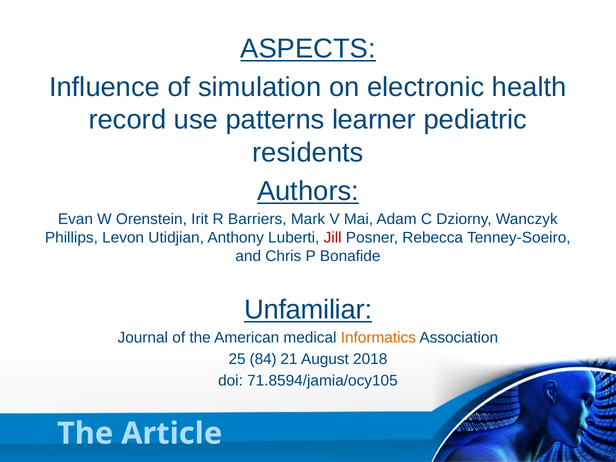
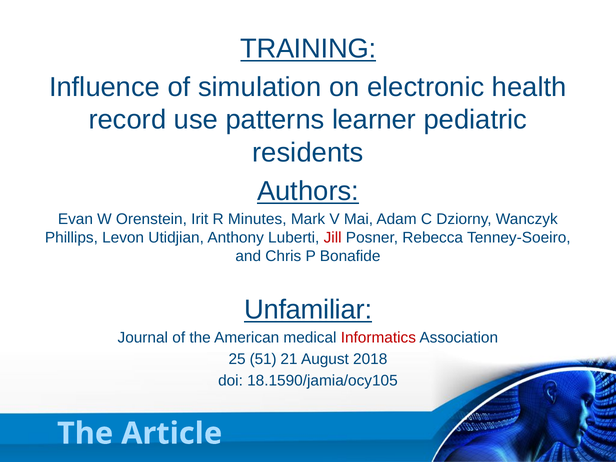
ASPECTS: ASPECTS -> TRAINING
Barriers: Barriers -> Minutes
Informatics colour: orange -> red
84: 84 -> 51
71.8594/jamia/ocy105: 71.8594/jamia/ocy105 -> 18.1590/jamia/ocy105
